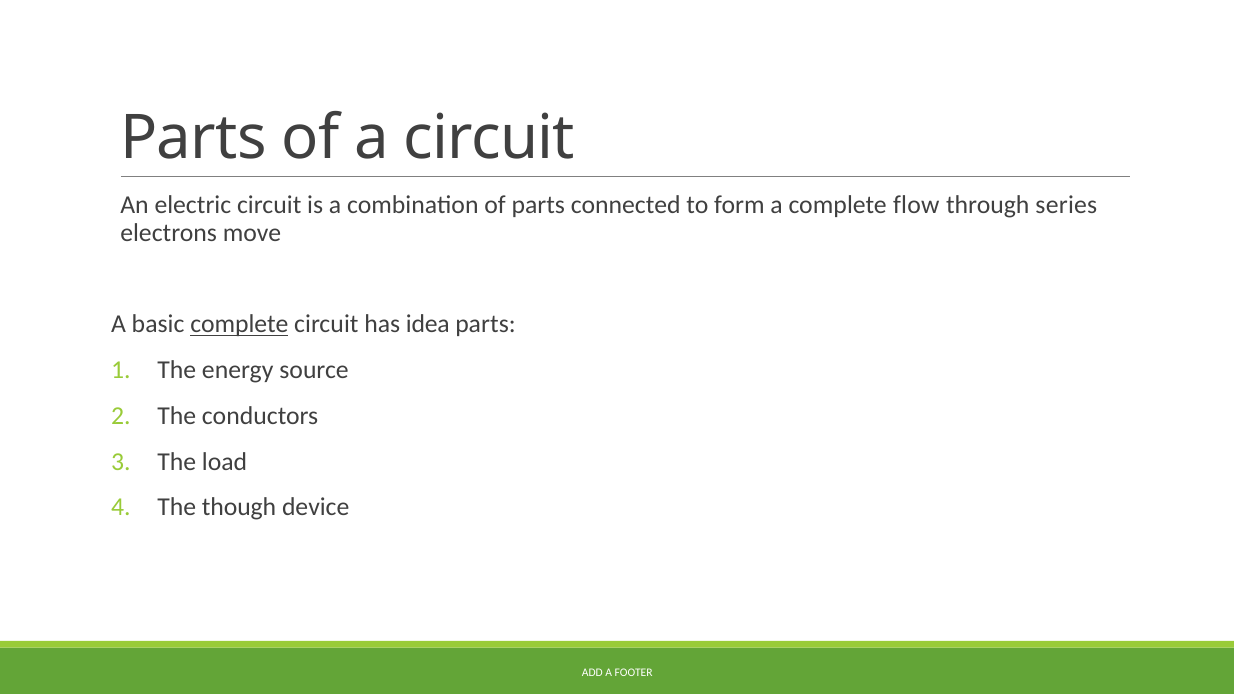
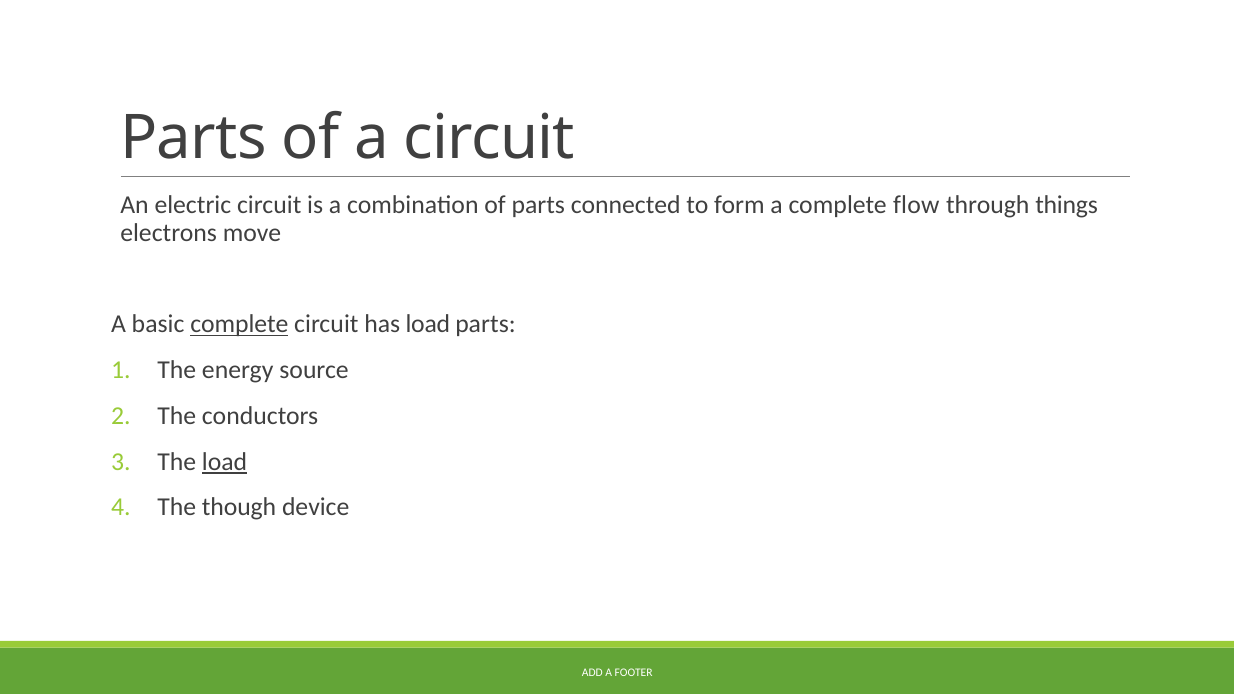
series: series -> things
has idea: idea -> load
load at (225, 462) underline: none -> present
